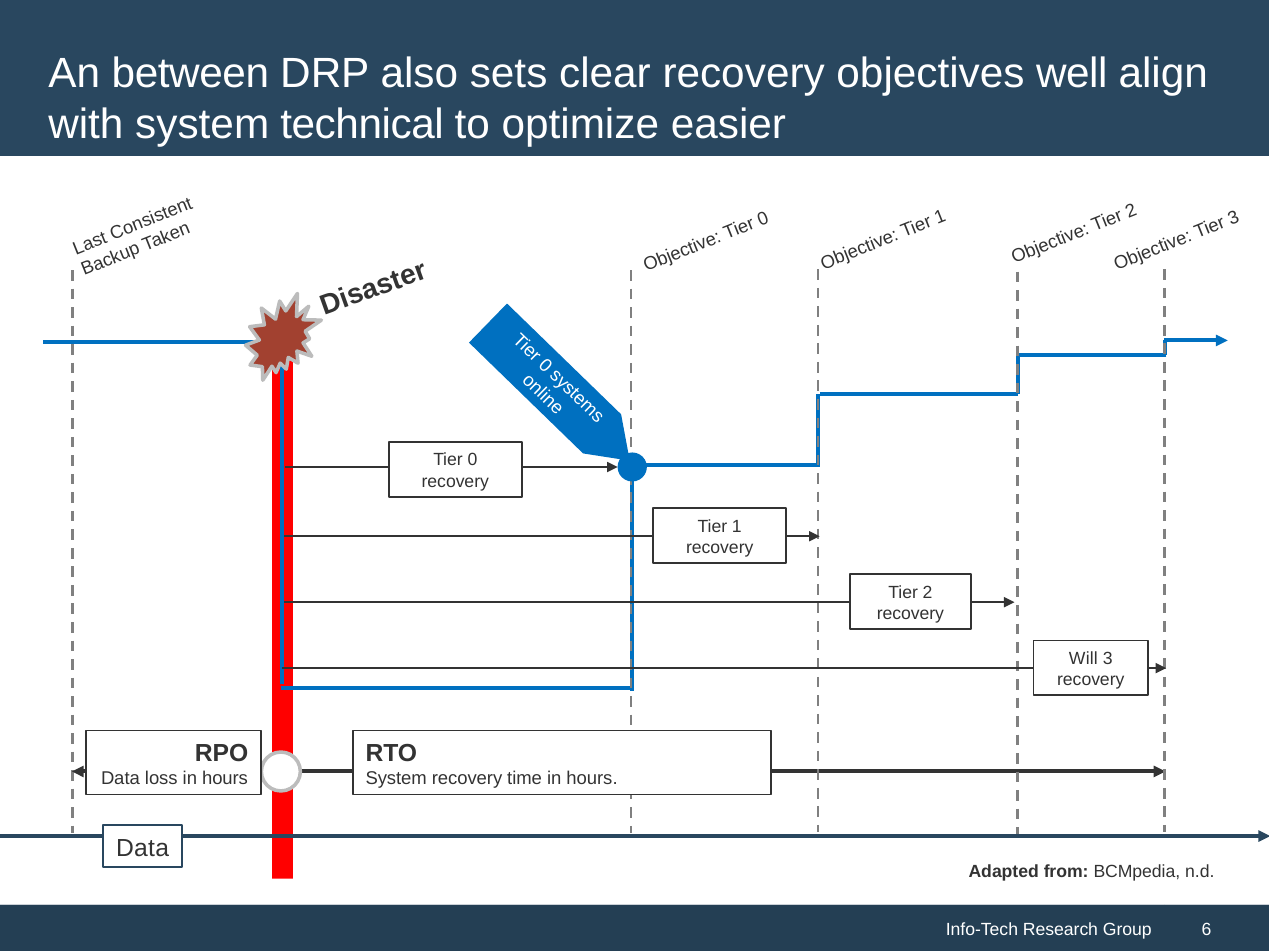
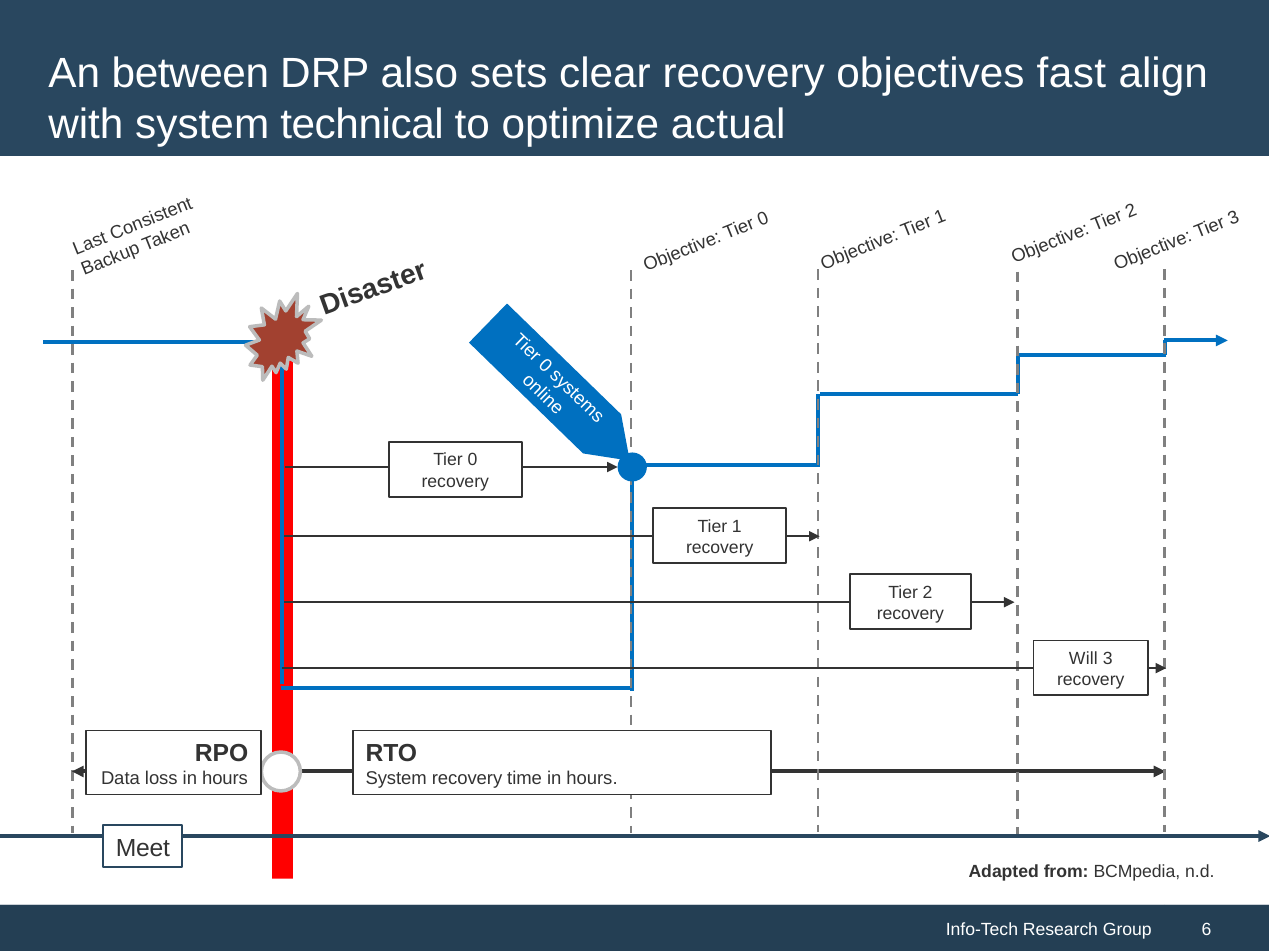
well: well -> fast
easier: easier -> actual
Data at (143, 849): Data -> Meet
